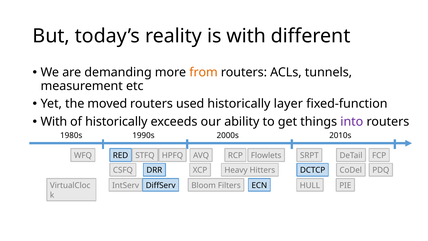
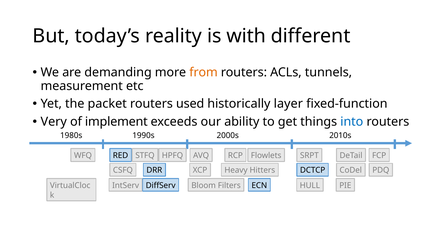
moved: moved -> packet
With at (54, 122): With -> Very
of historically: historically -> implement
into colour: purple -> blue
